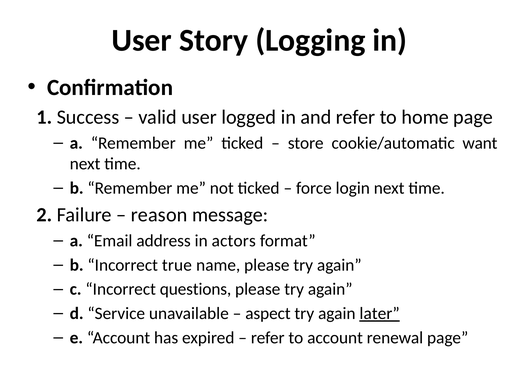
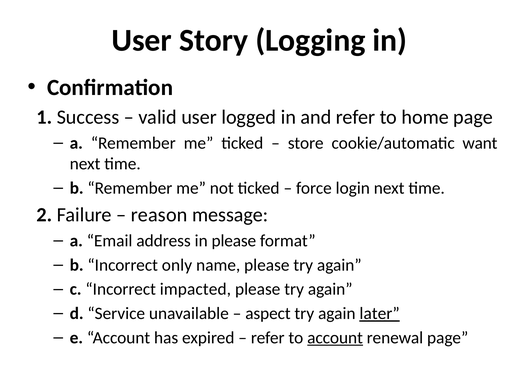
in actors: actors -> please
true: true -> only
questions: questions -> impacted
account at (335, 337) underline: none -> present
